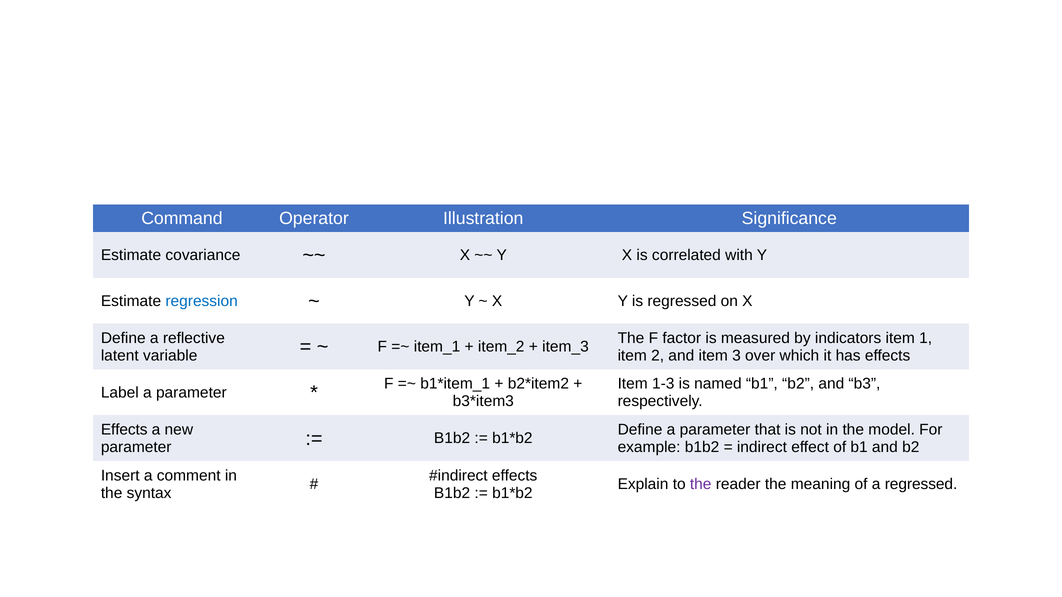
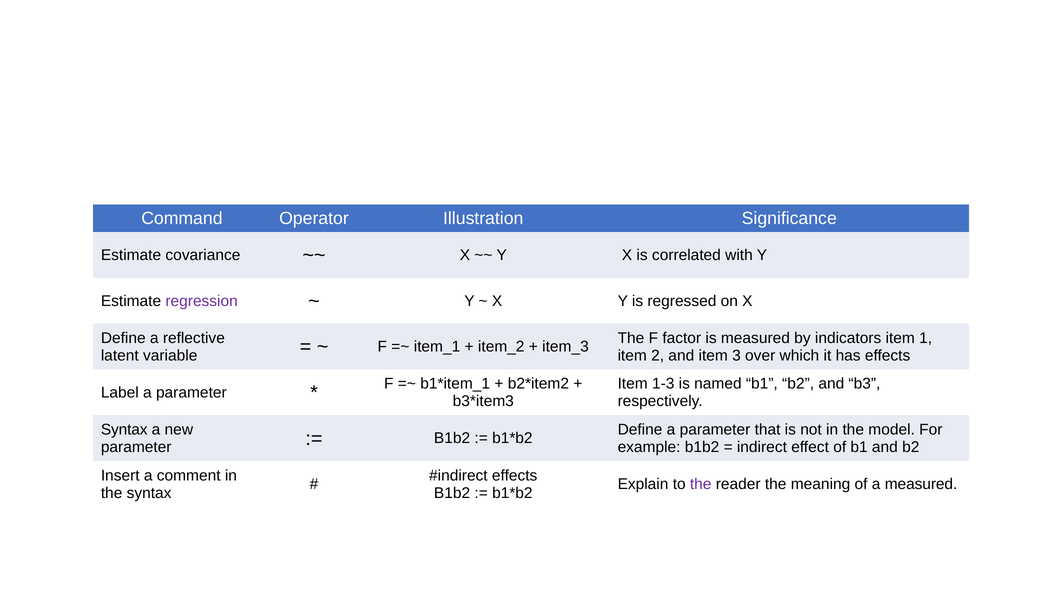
regression colour: blue -> purple
Effects at (124, 430): Effects -> Syntax
a regressed: regressed -> measured
